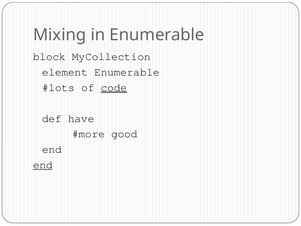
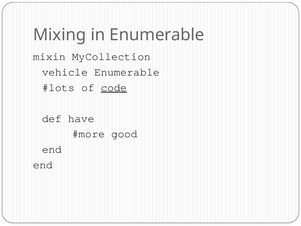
block: block -> mixin
element: element -> vehicle
end at (43, 165) underline: present -> none
